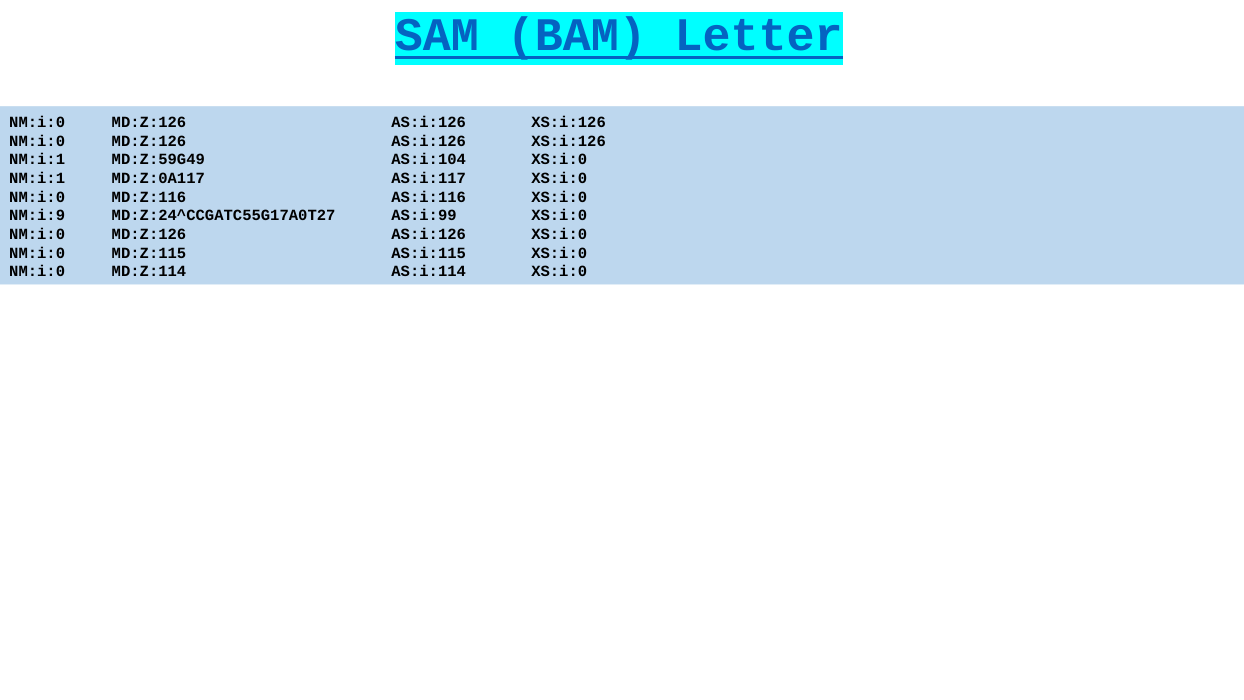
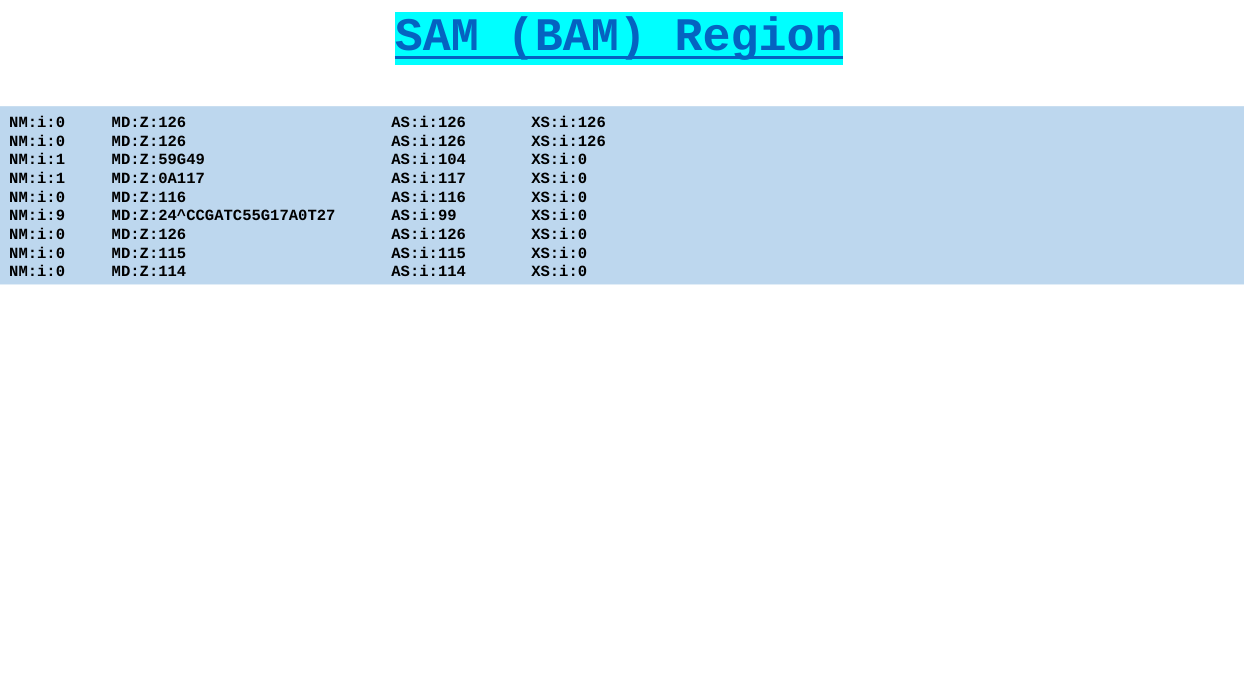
Letter: Letter -> Region
